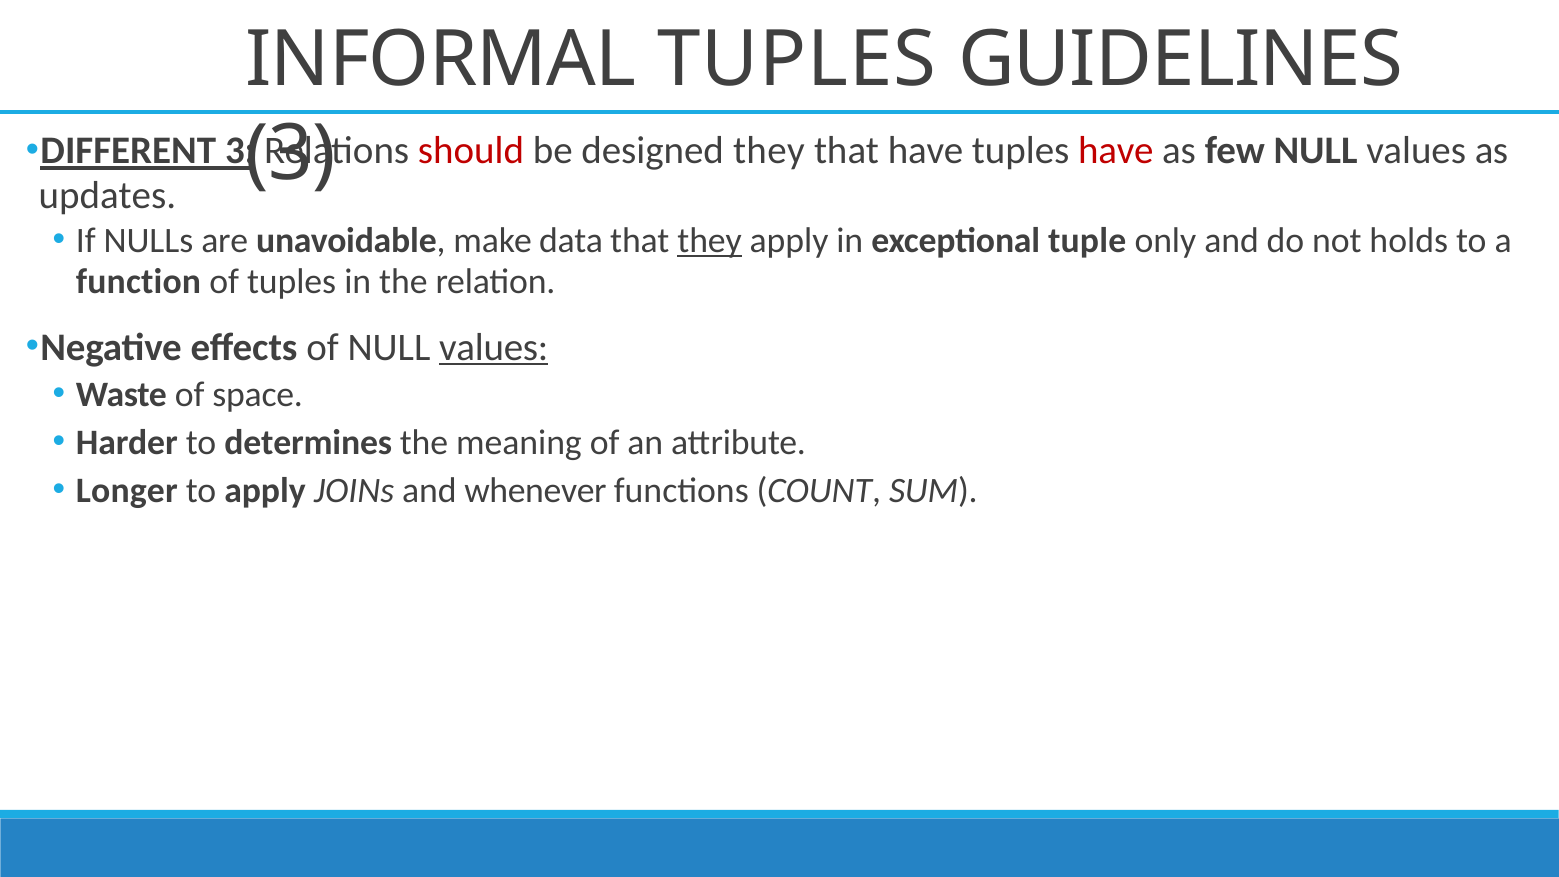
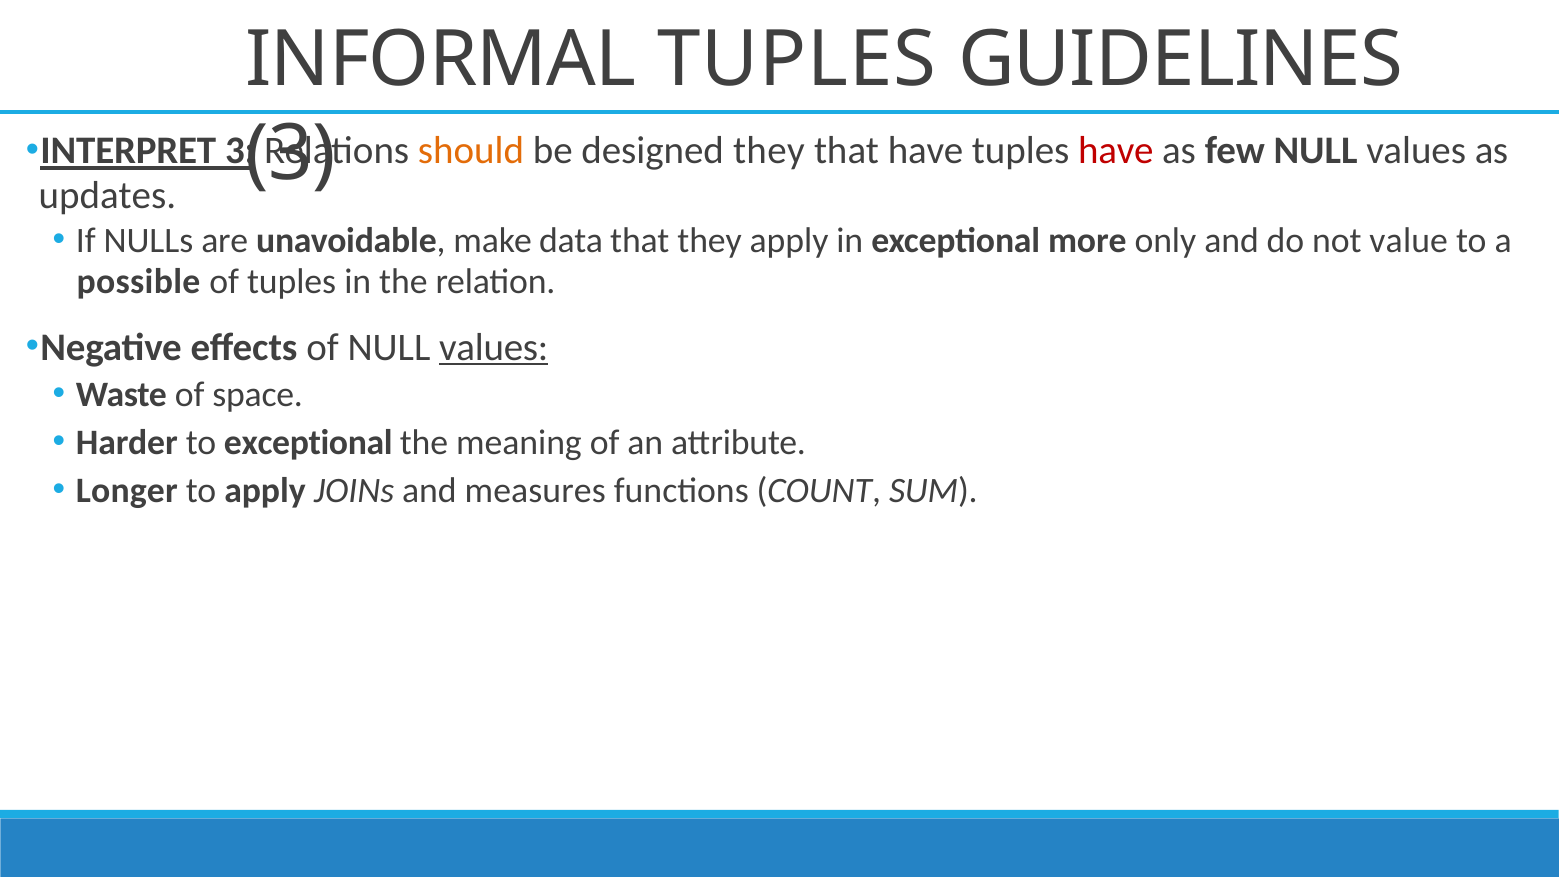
DIFFERENT: DIFFERENT -> INTERPRET
should colour: red -> orange
they at (710, 240) underline: present -> none
tuple: tuple -> more
holds: holds -> value
function: function -> possible
to determines: determines -> exceptional
whenever: whenever -> measures
